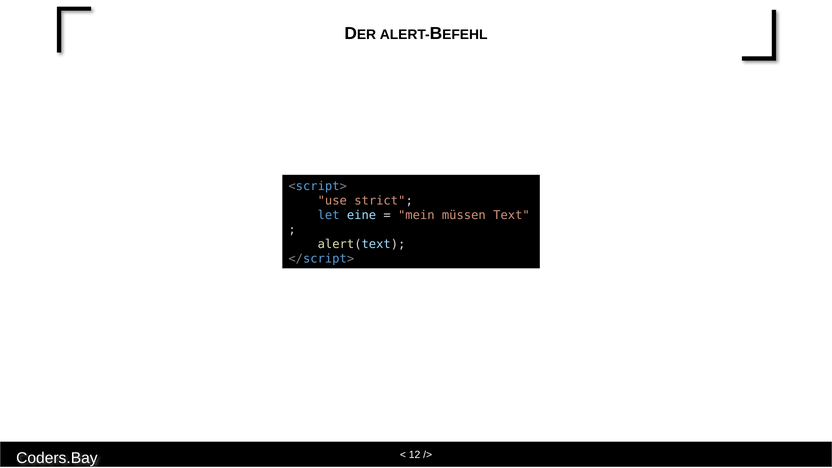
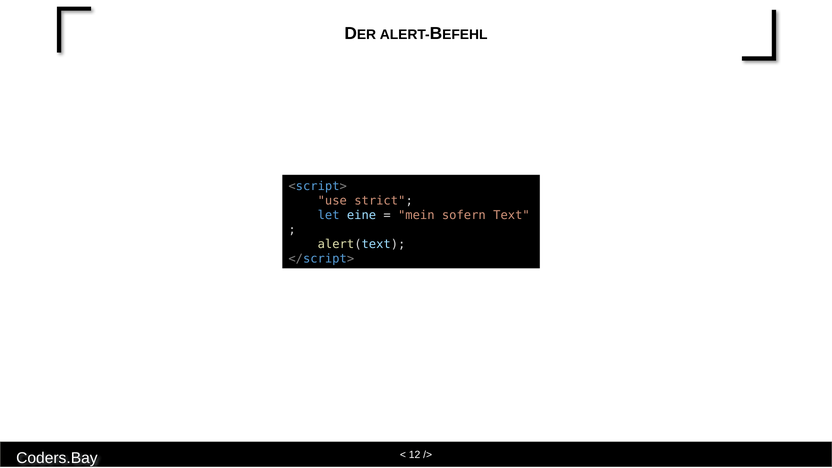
müssen: müssen -> sofern
